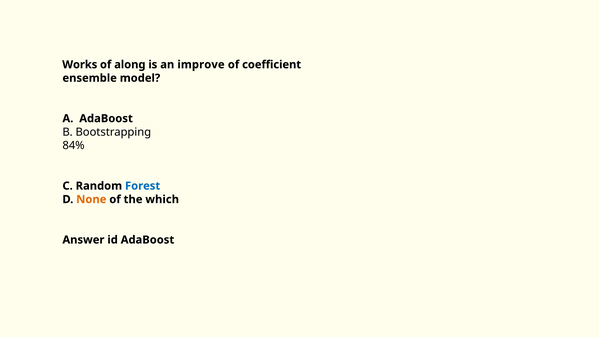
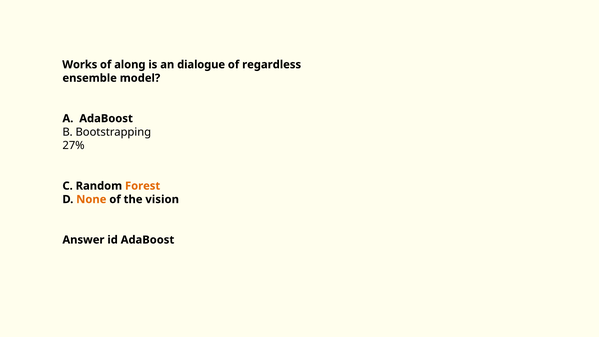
improve: improve -> dialogue
coefficient: coefficient -> regardless
84%: 84% -> 27%
Forest colour: blue -> orange
which: which -> vision
